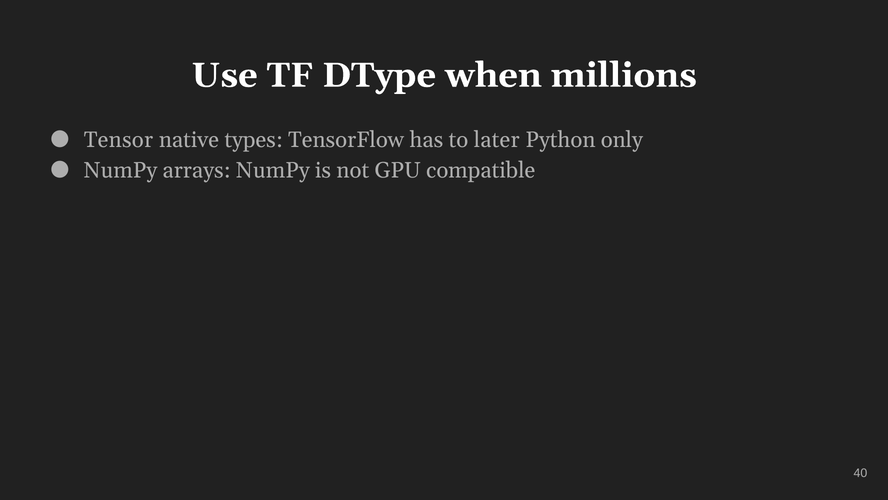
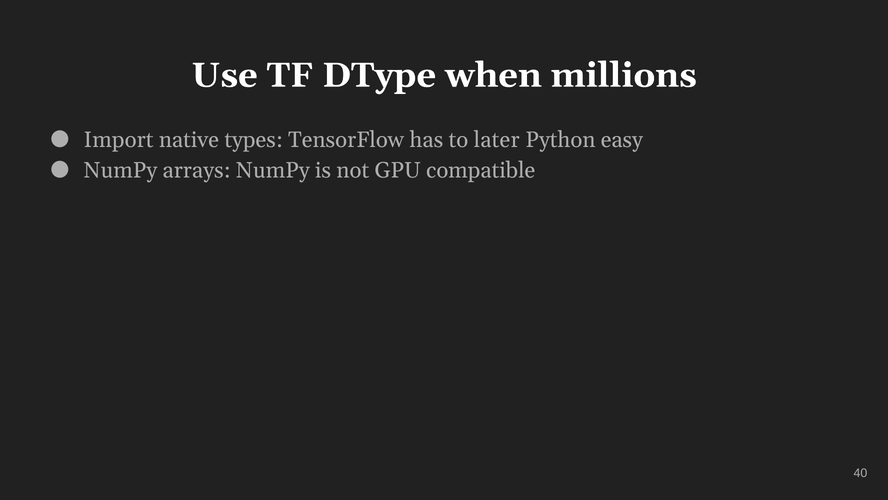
Tensor: Tensor -> Import
only: only -> easy
